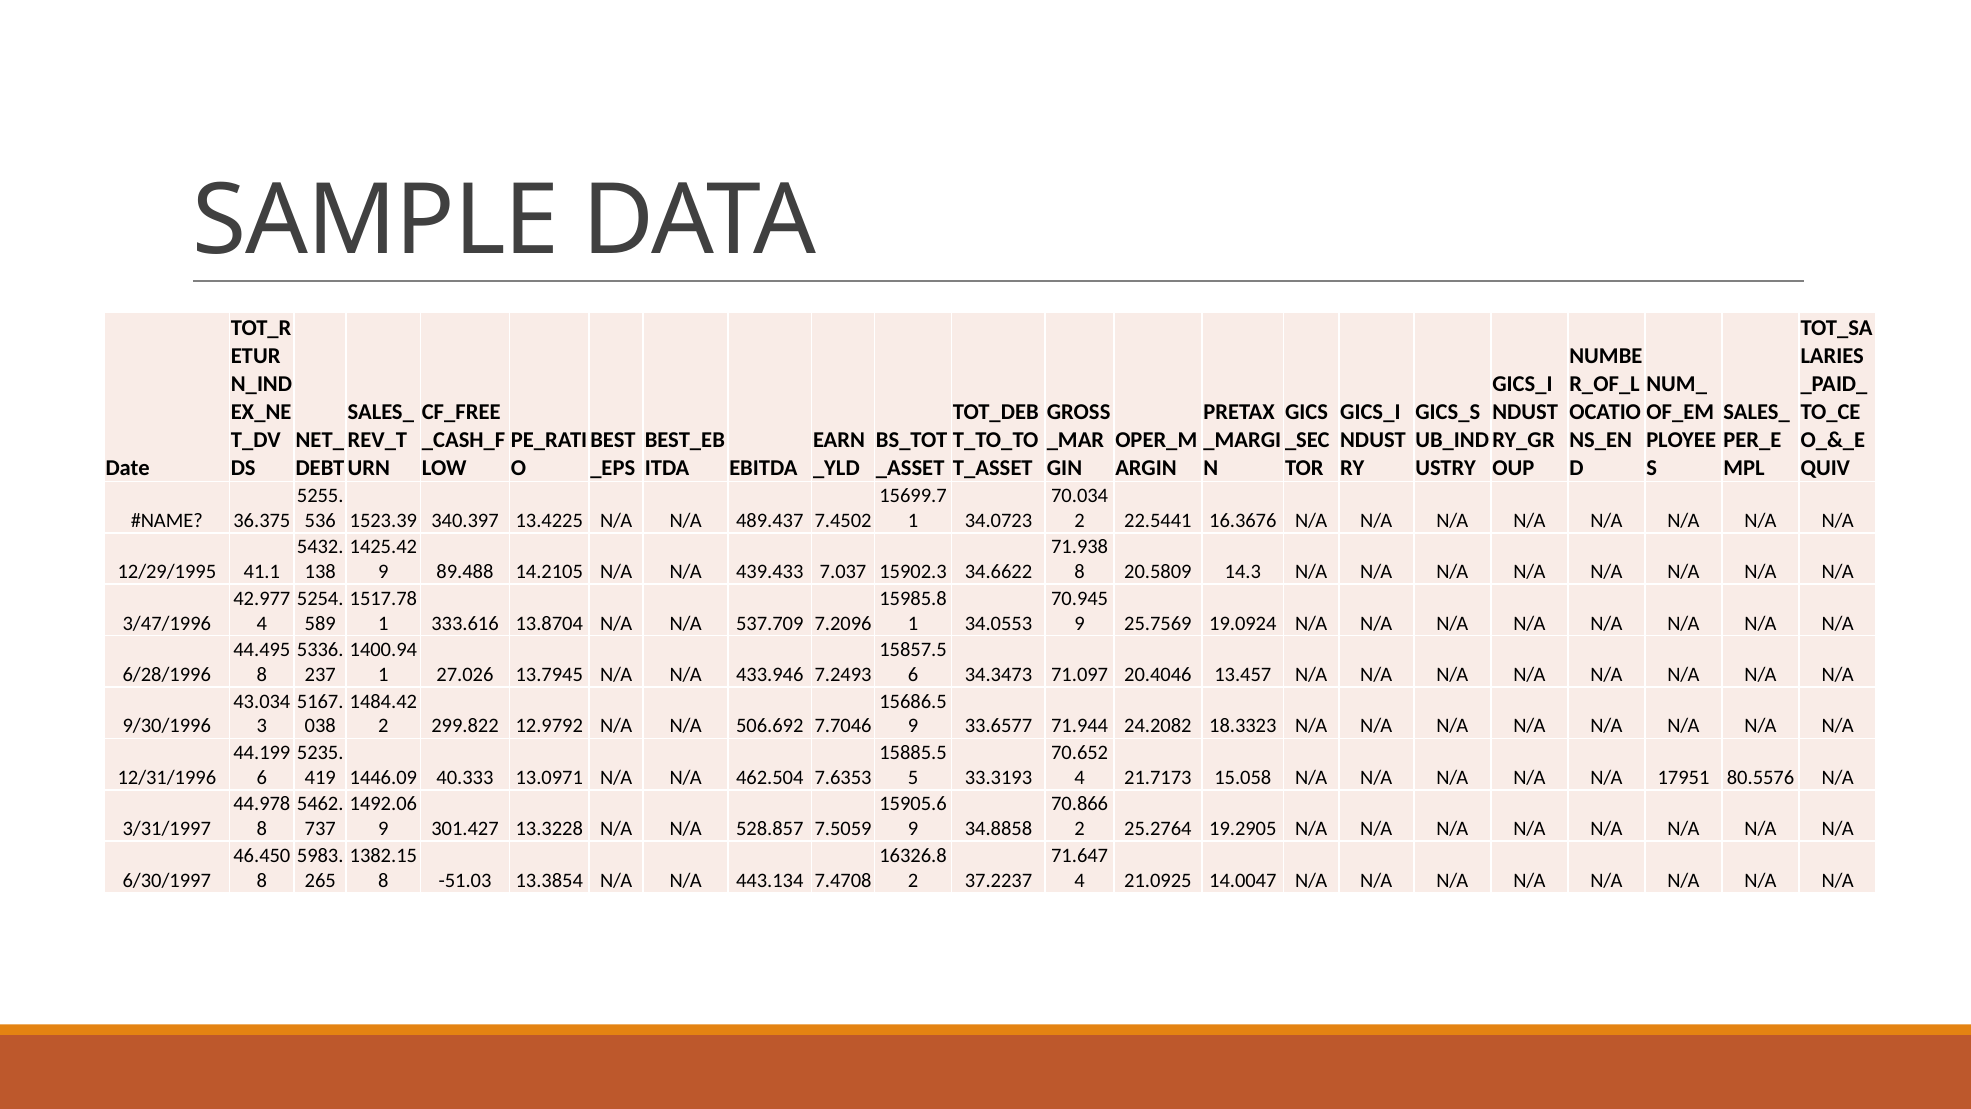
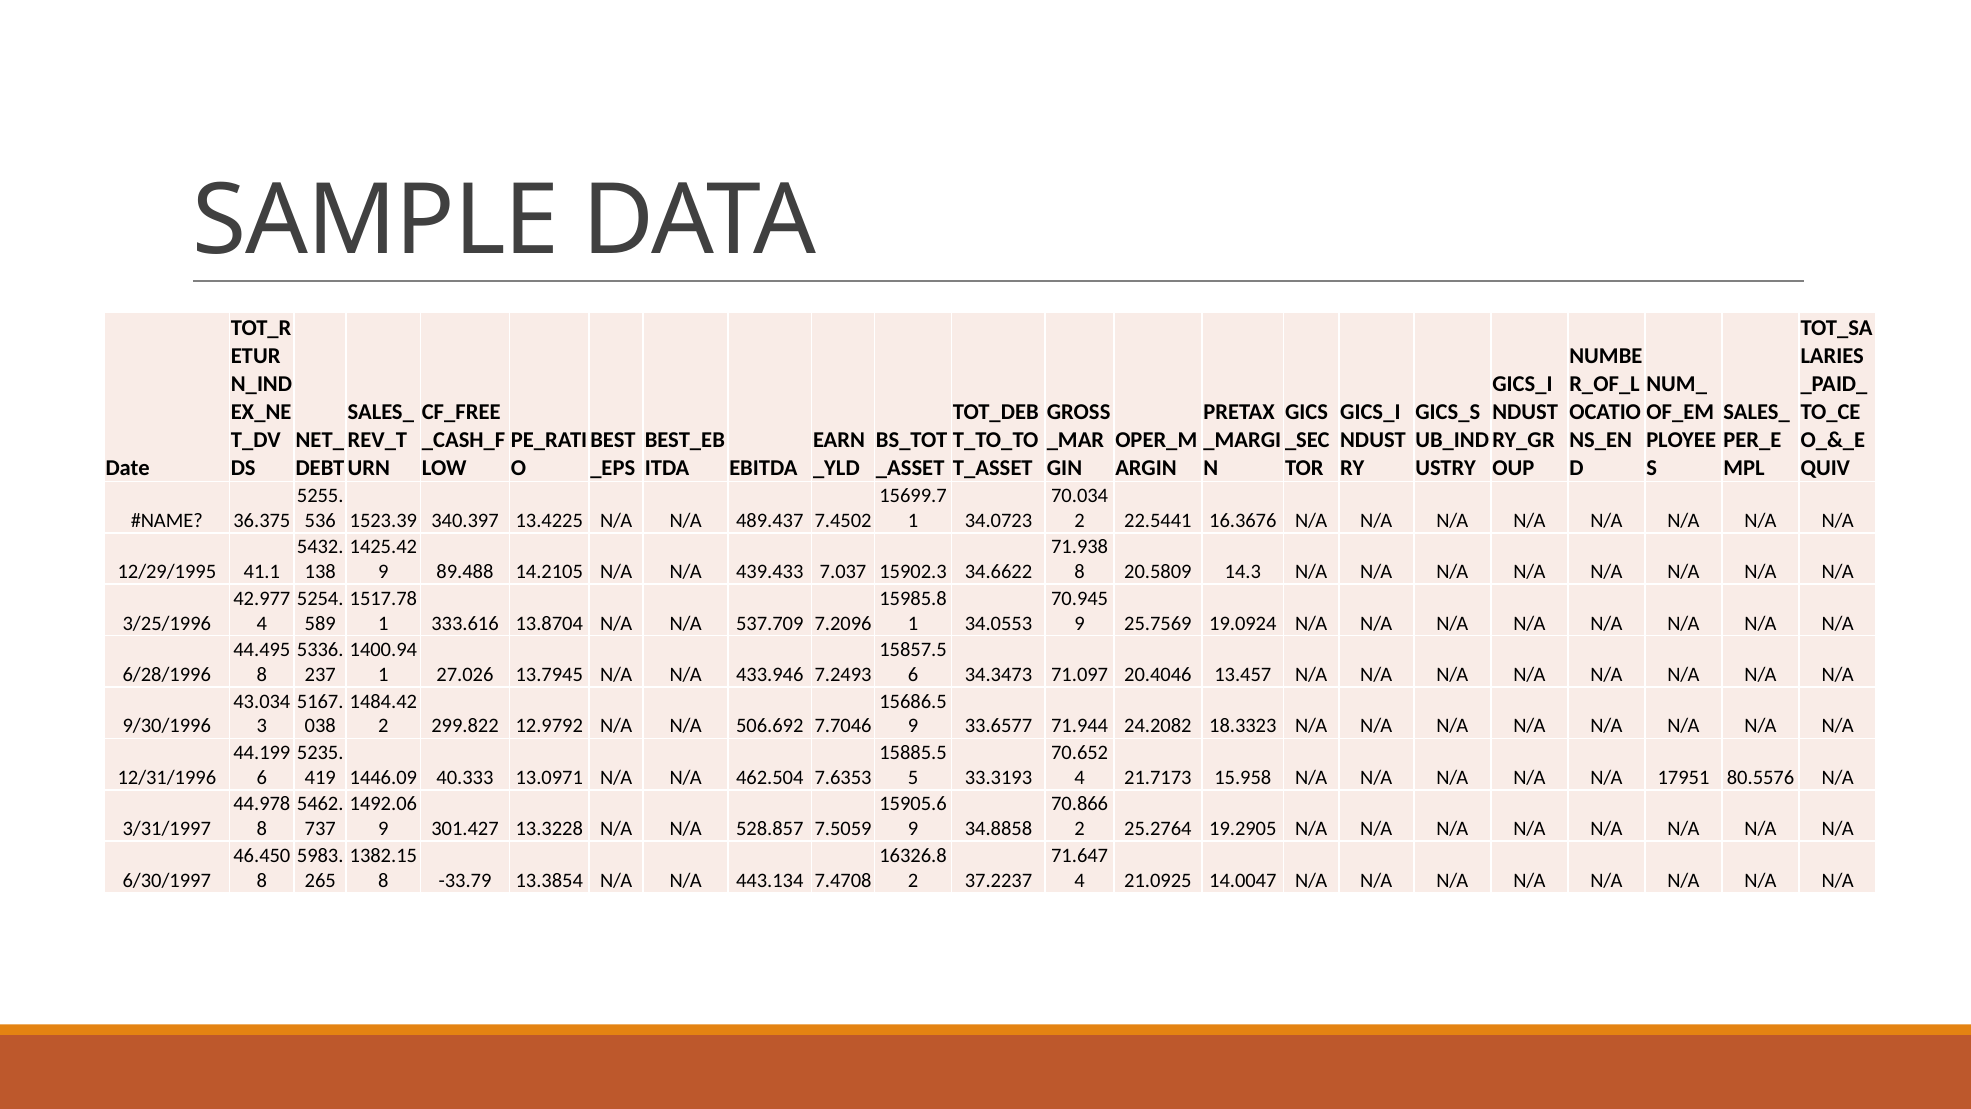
3/47/1996: 3/47/1996 -> 3/25/1996
15.058: 15.058 -> 15.958
-51.03: -51.03 -> -33.79
